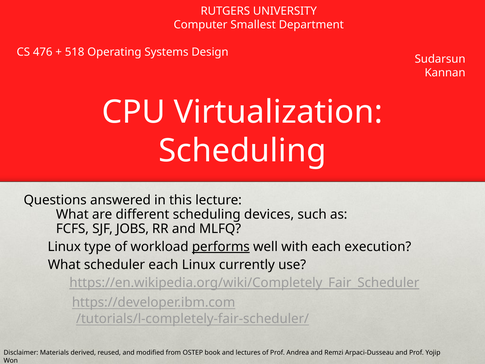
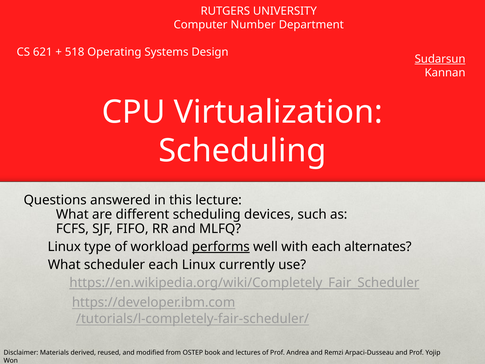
Smallest: Smallest -> Number
476: 476 -> 621
Sudarsun underline: none -> present
JOBS: JOBS -> FIFO
execution: execution -> alternates
